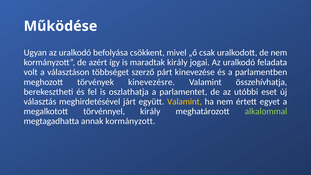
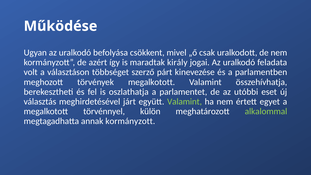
törvények kinevezésre: kinevezésre -> megalkotott
Valamint at (185, 102) colour: yellow -> light green
törvénnyel király: király -> külön
